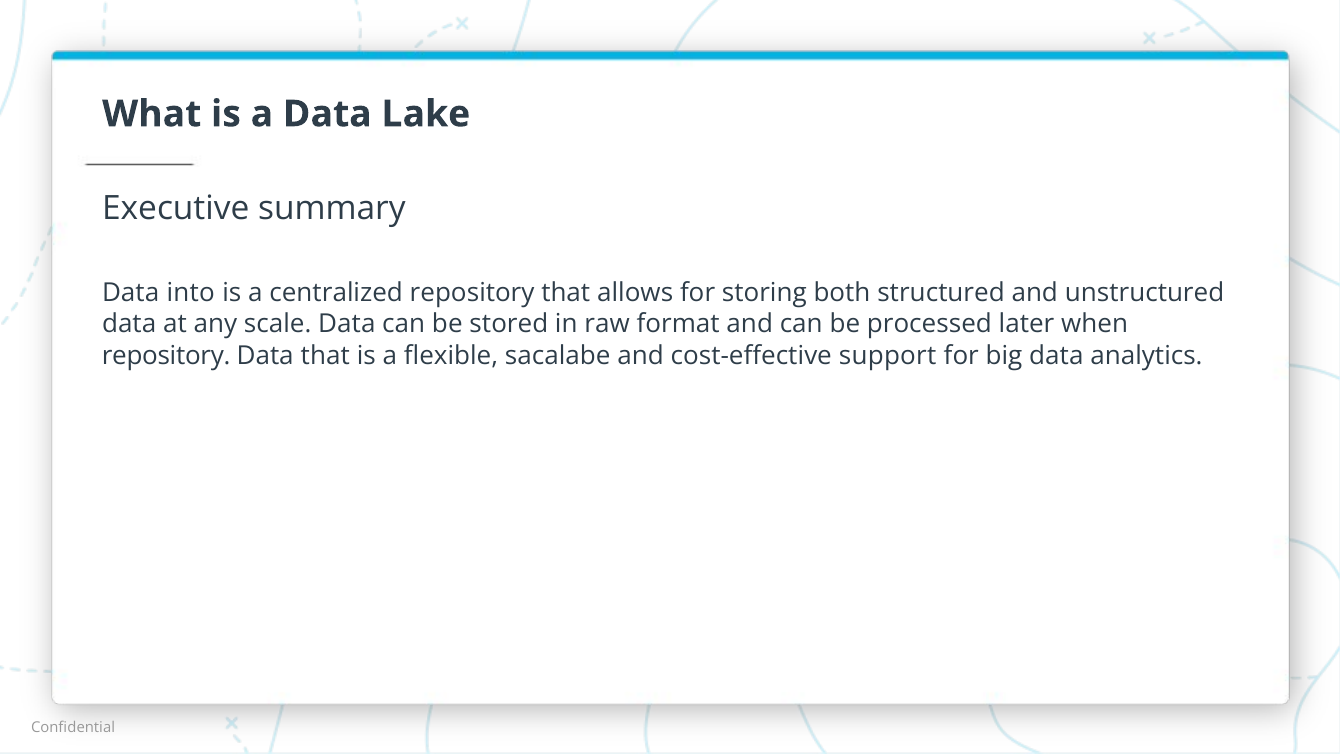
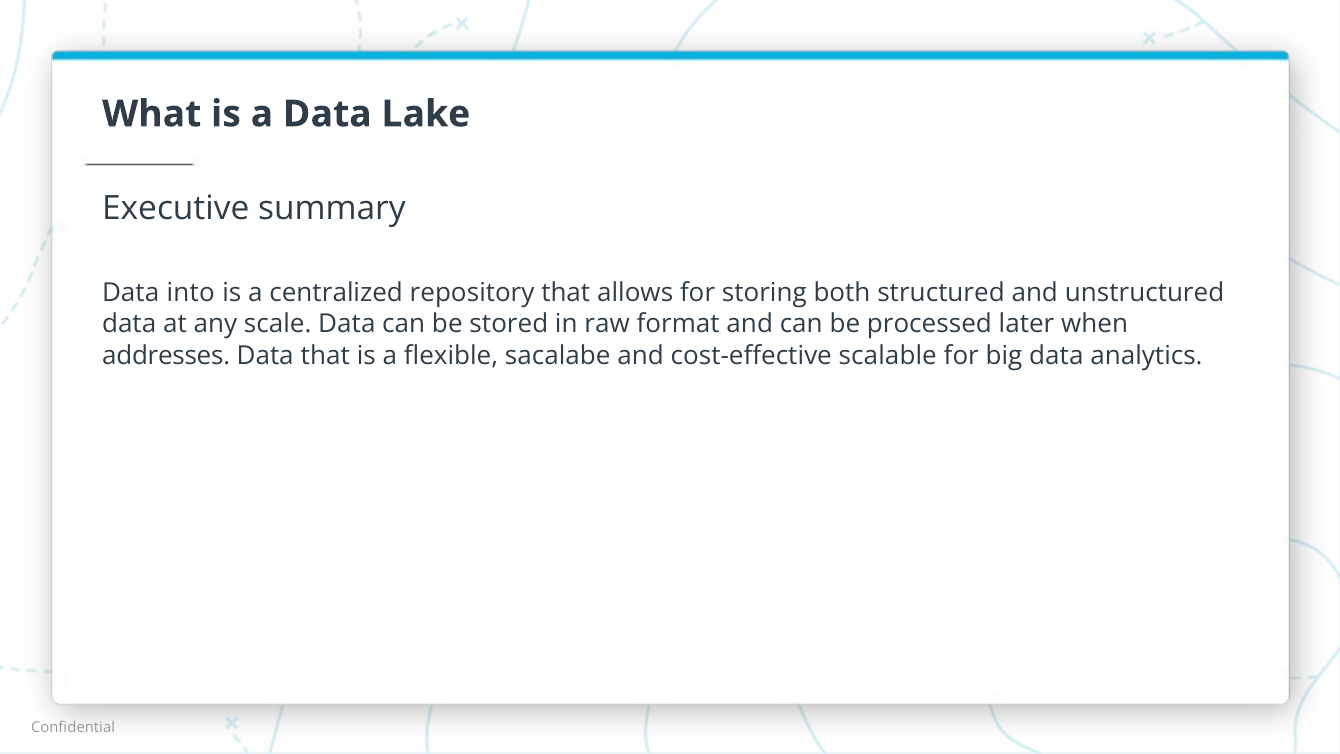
repository at (166, 355): repository -> addresses
support: support -> scalable
